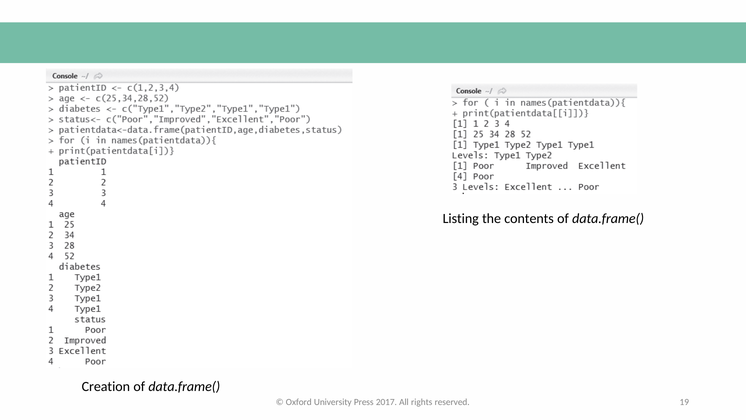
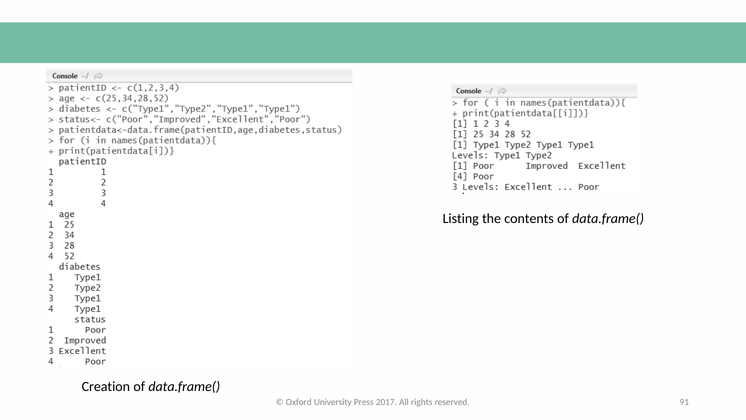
19: 19 -> 91
